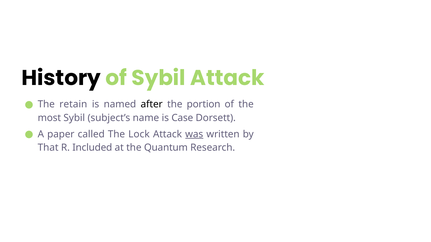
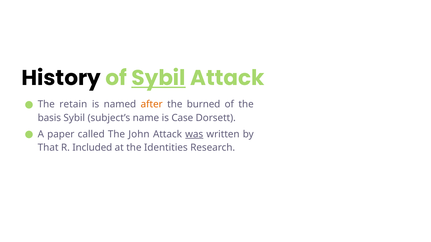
Sybil at (159, 78) underline: none -> present
after colour: black -> orange
portion: portion -> burned
most: most -> basis
Lock: Lock -> John
Quantum: Quantum -> Identities
